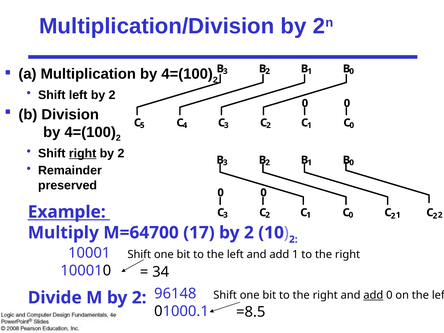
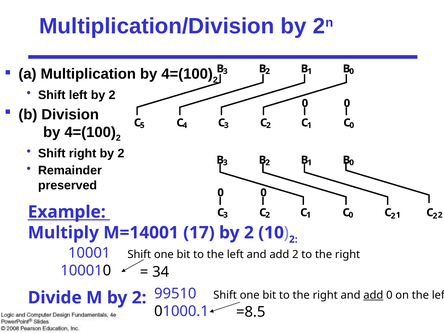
right at (83, 153) underline: present -> none
M=64700: M=64700 -> M=14001
add 1: 1 -> 2
96148: 96148 -> 99510
